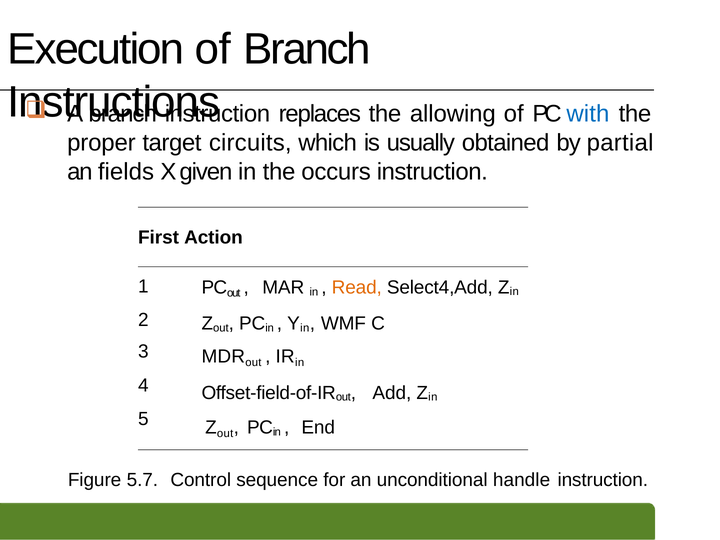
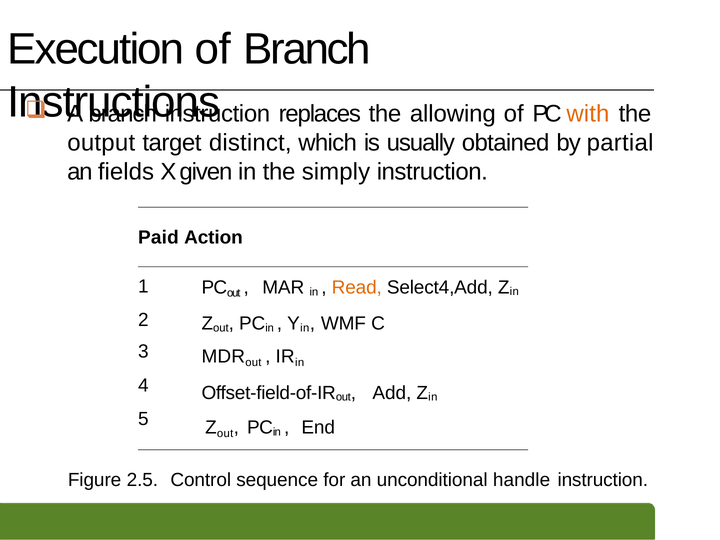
with colour: blue -> orange
proper: proper -> output
circuits: circuits -> distinct
occurs: occurs -> simply
First: First -> Paid
5.7: 5.7 -> 2.5
